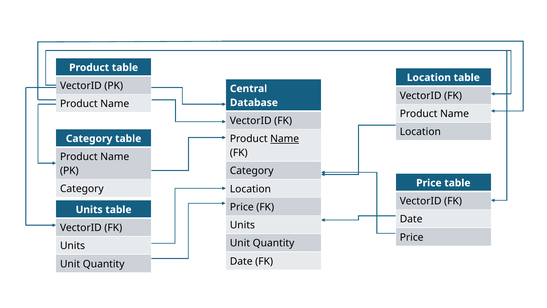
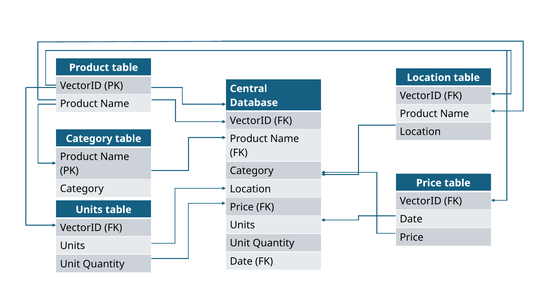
Name at (285, 139) underline: present -> none
